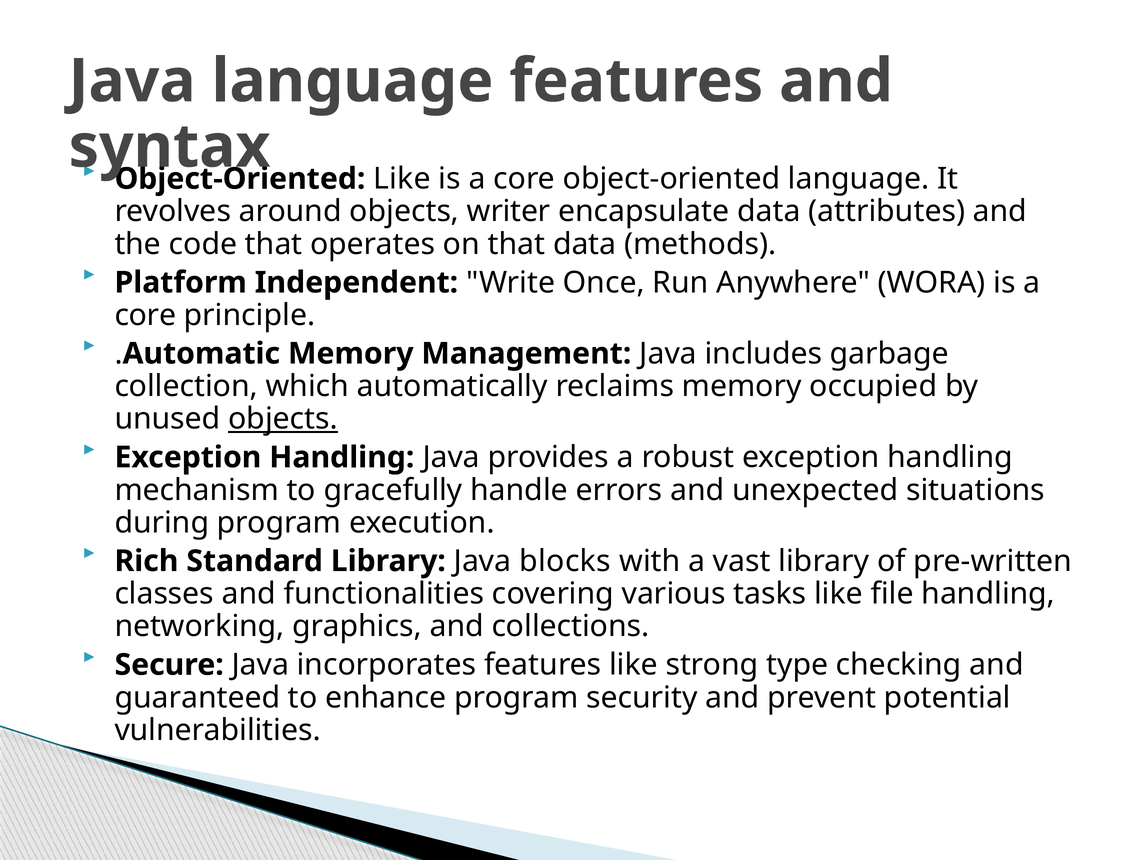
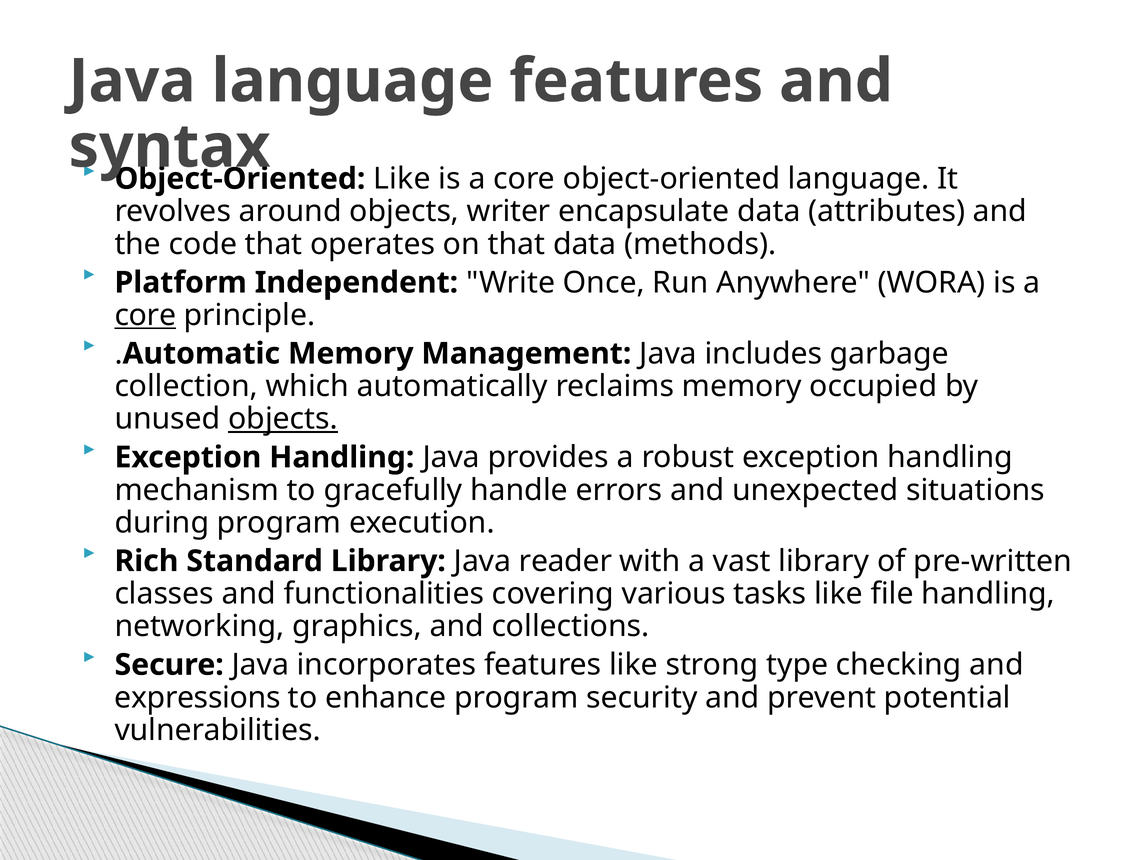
core at (145, 315) underline: none -> present
blocks: blocks -> reader
guaranteed: guaranteed -> expressions
